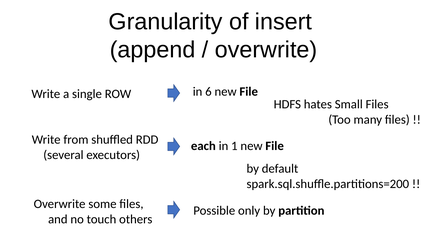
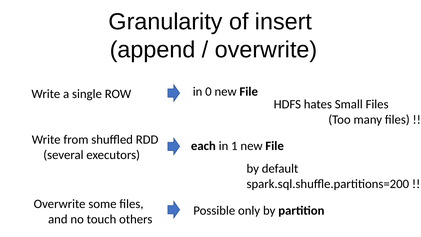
6: 6 -> 0
